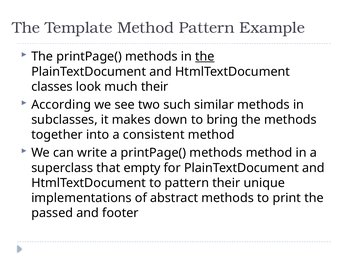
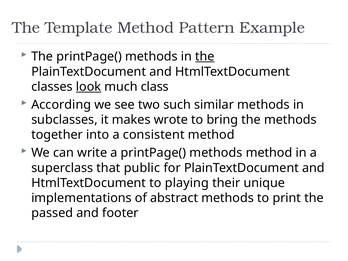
look underline: none -> present
much their: their -> class
down: down -> wrote
empty: empty -> public
to pattern: pattern -> playing
